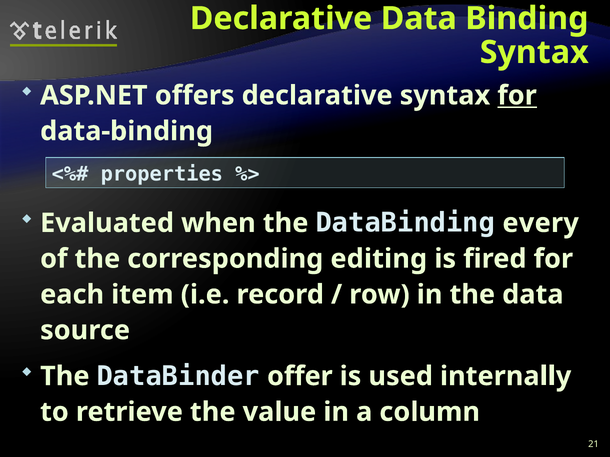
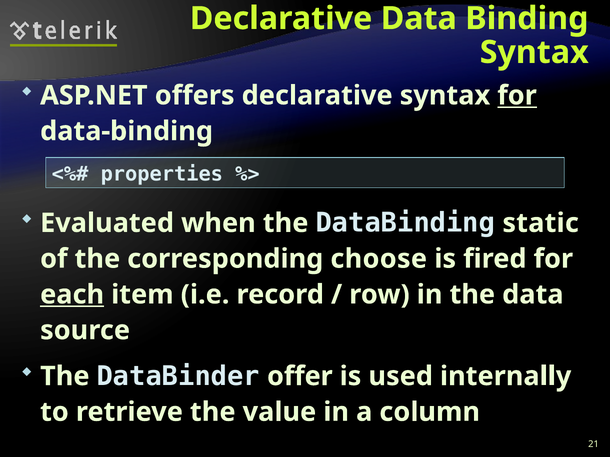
every: every -> static
editing: editing -> choose
each underline: none -> present
